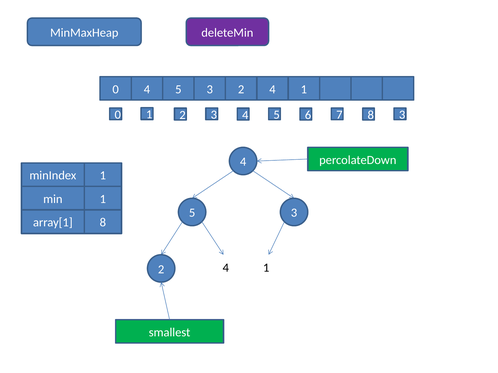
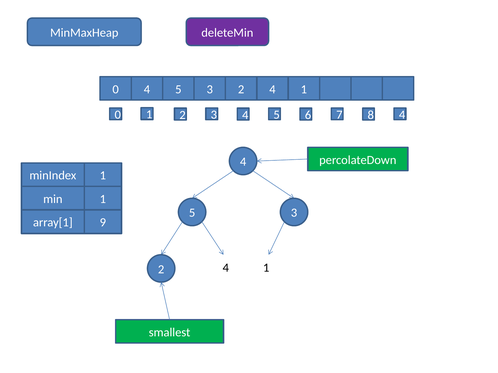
8 3: 3 -> 4
array[1 8: 8 -> 9
